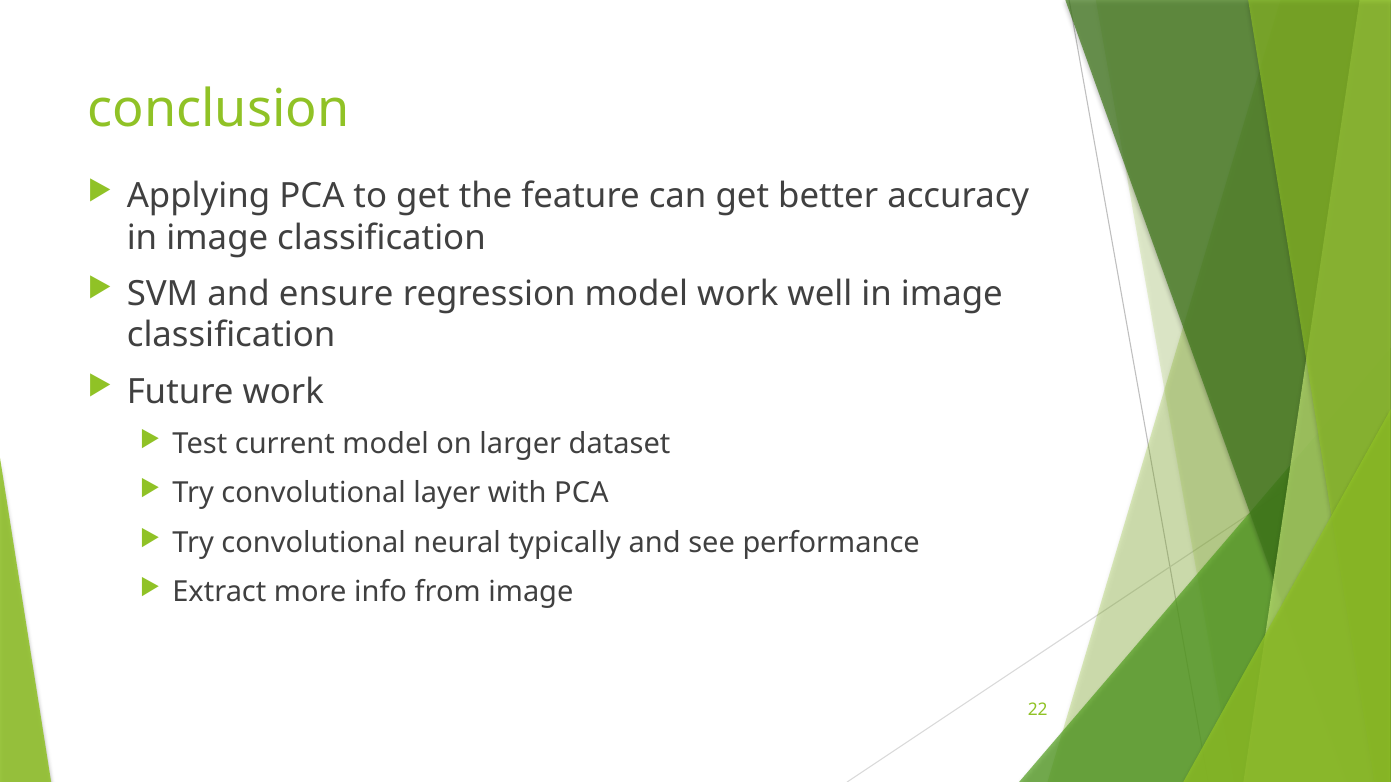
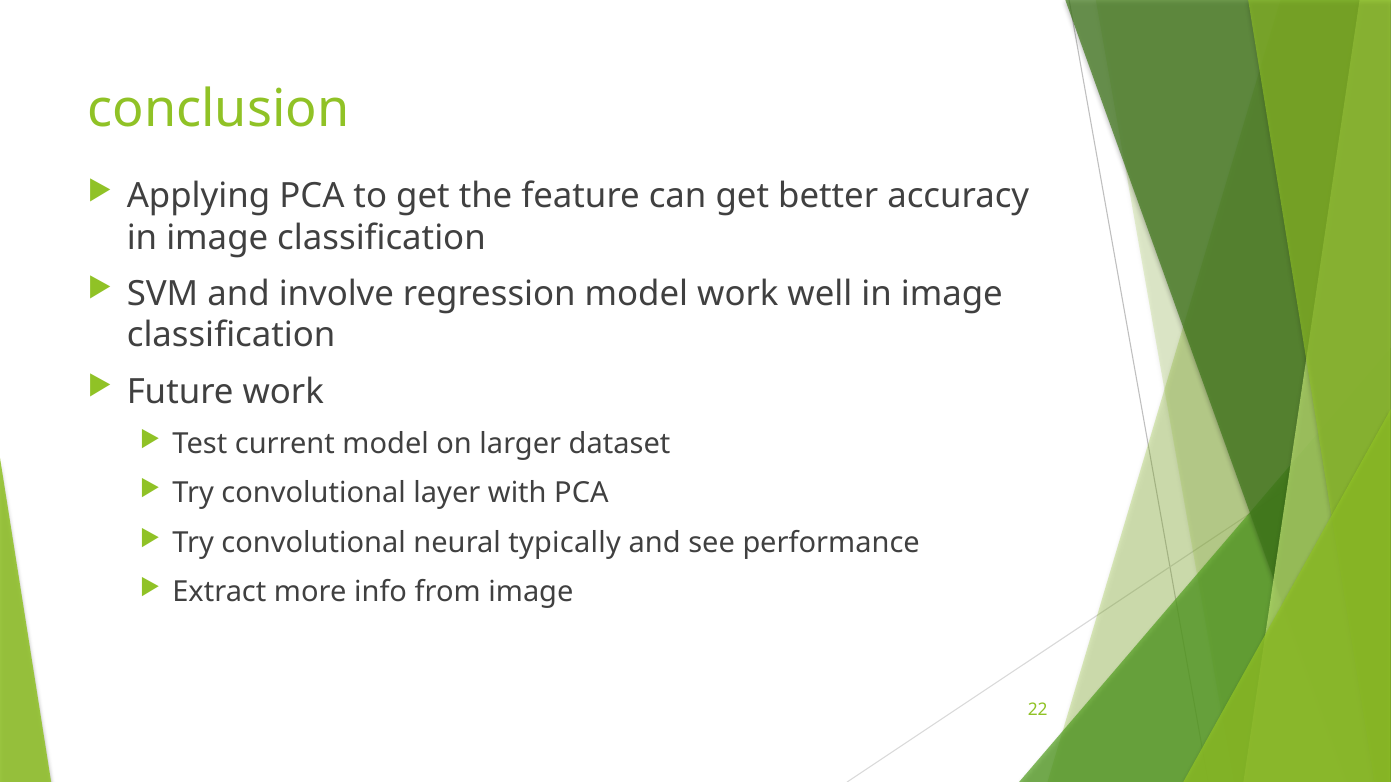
ensure: ensure -> involve
